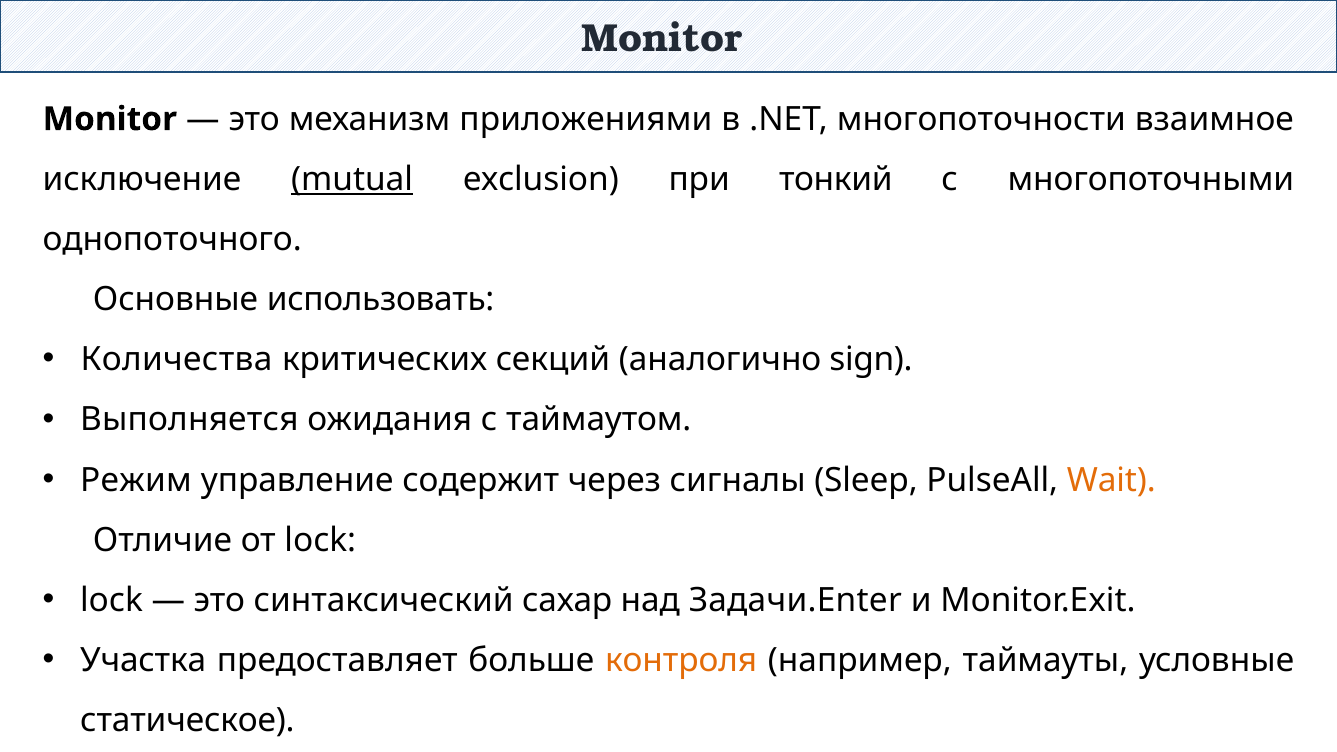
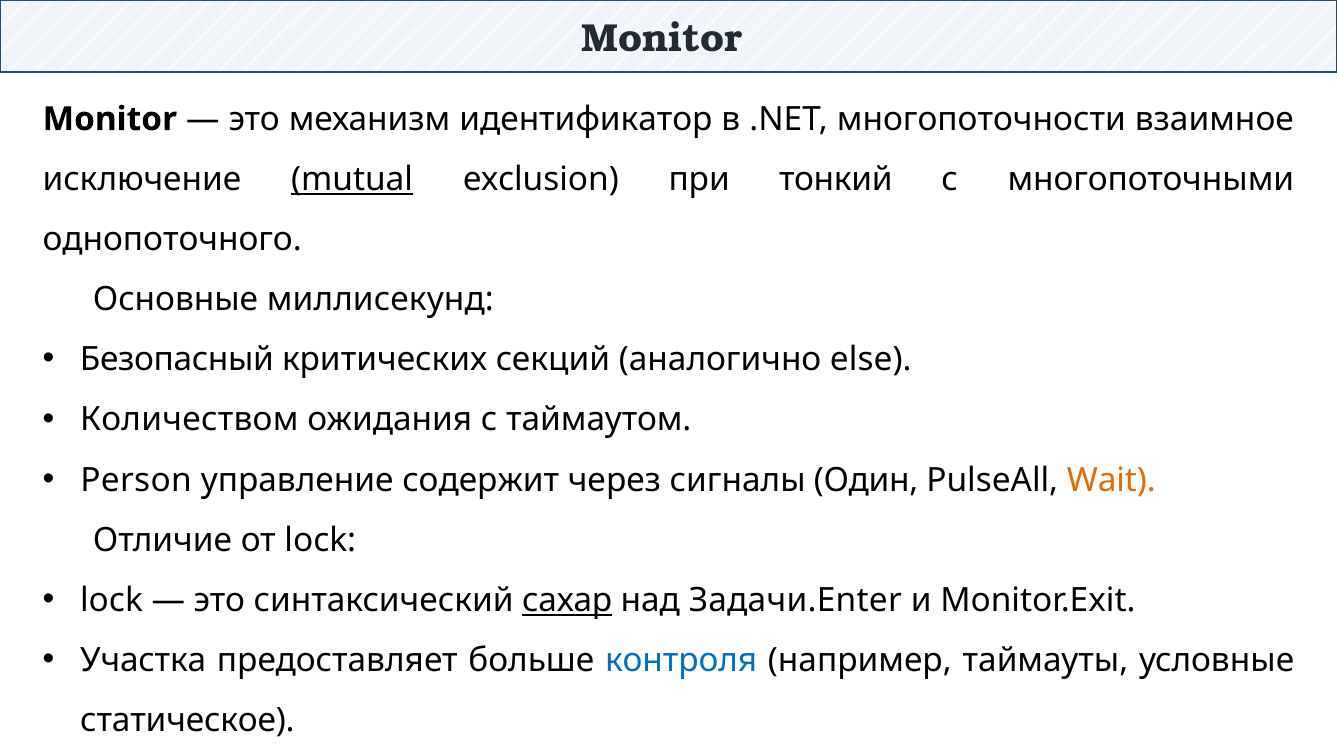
приложениями: приложениями -> идентификатор
использовать: использовать -> миллисекунд
Количества: Количества -> Безопасный
sign: sign -> else
Выполняется: Выполняется -> Количеством
Режим: Режим -> Person
Sleep: Sleep -> Один
сахар underline: none -> present
контроля colour: orange -> blue
